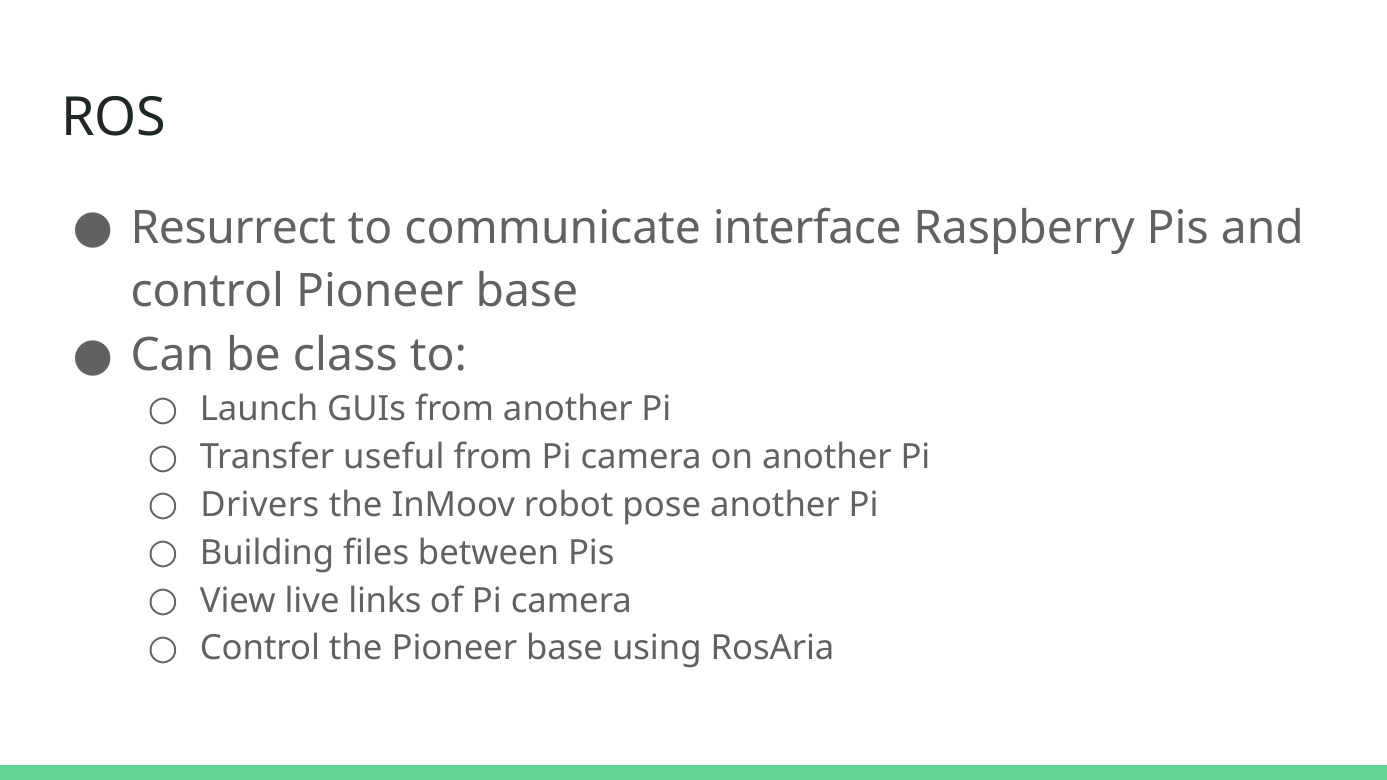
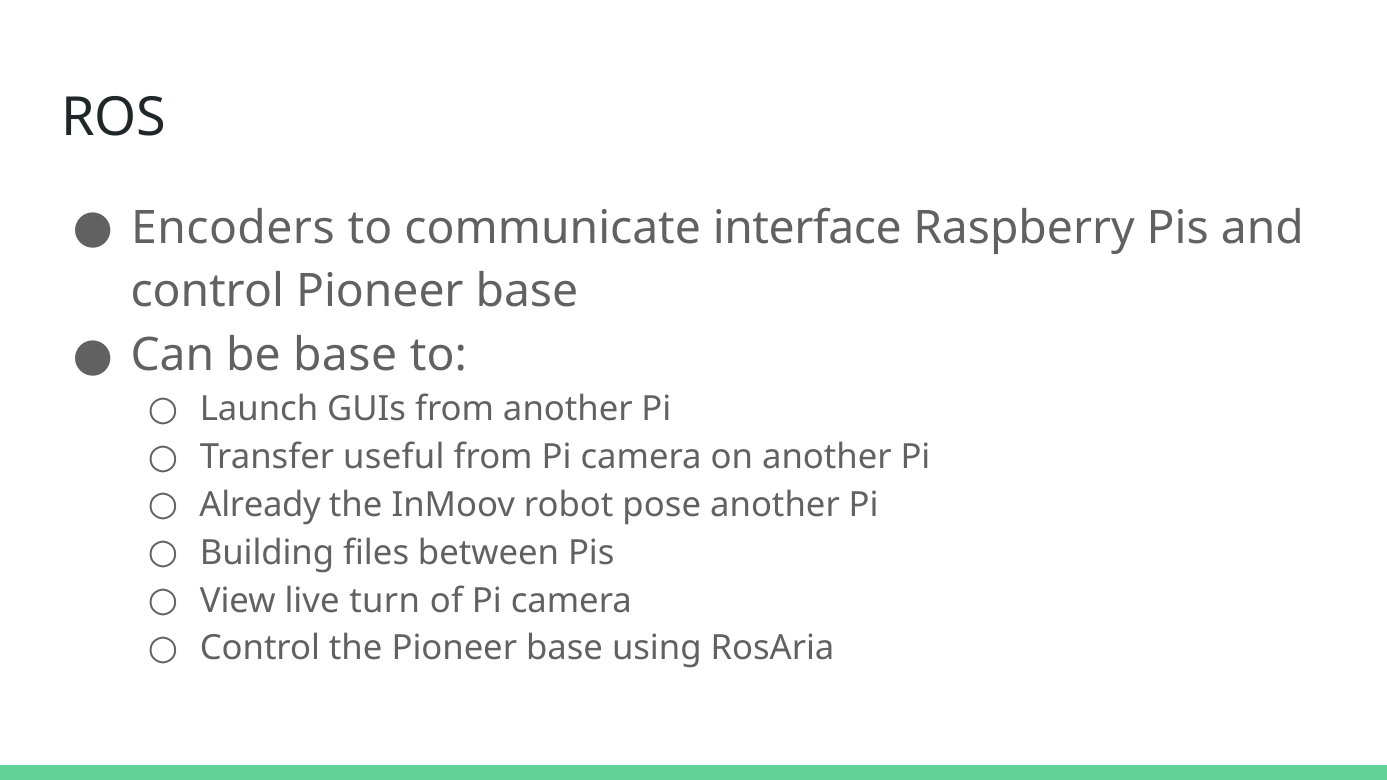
Resurrect: Resurrect -> Encoders
be class: class -> base
Drivers: Drivers -> Already
links: links -> turn
